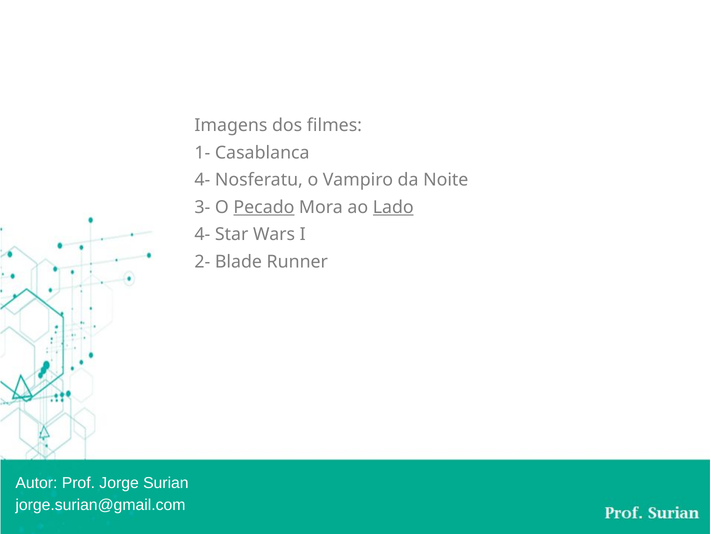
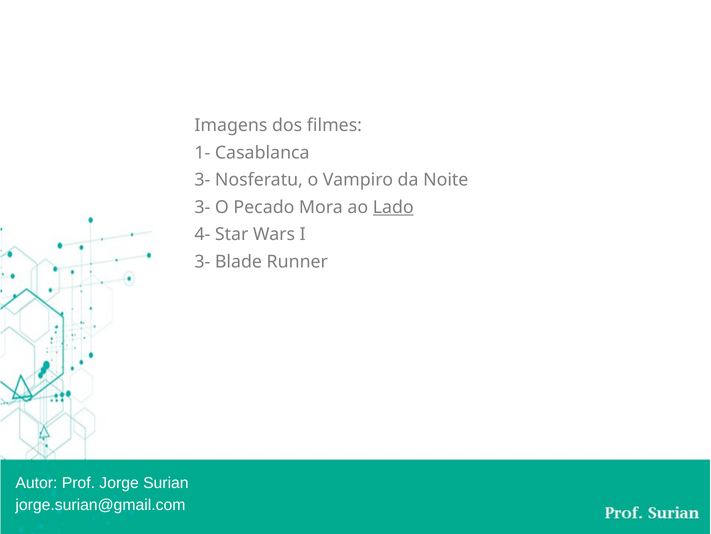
4- at (202, 180): 4- -> 3-
Pecado underline: present -> none
2- at (202, 262): 2- -> 3-
